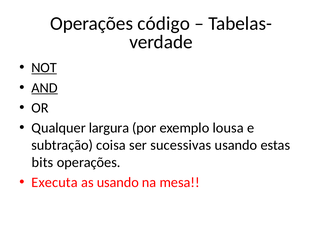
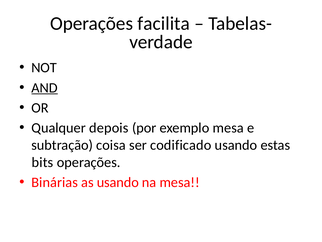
código: código -> facilita
NOT underline: present -> none
largura: largura -> depois
exemplo lousa: lousa -> mesa
sucessivas: sucessivas -> codificado
Executa: Executa -> Binárias
